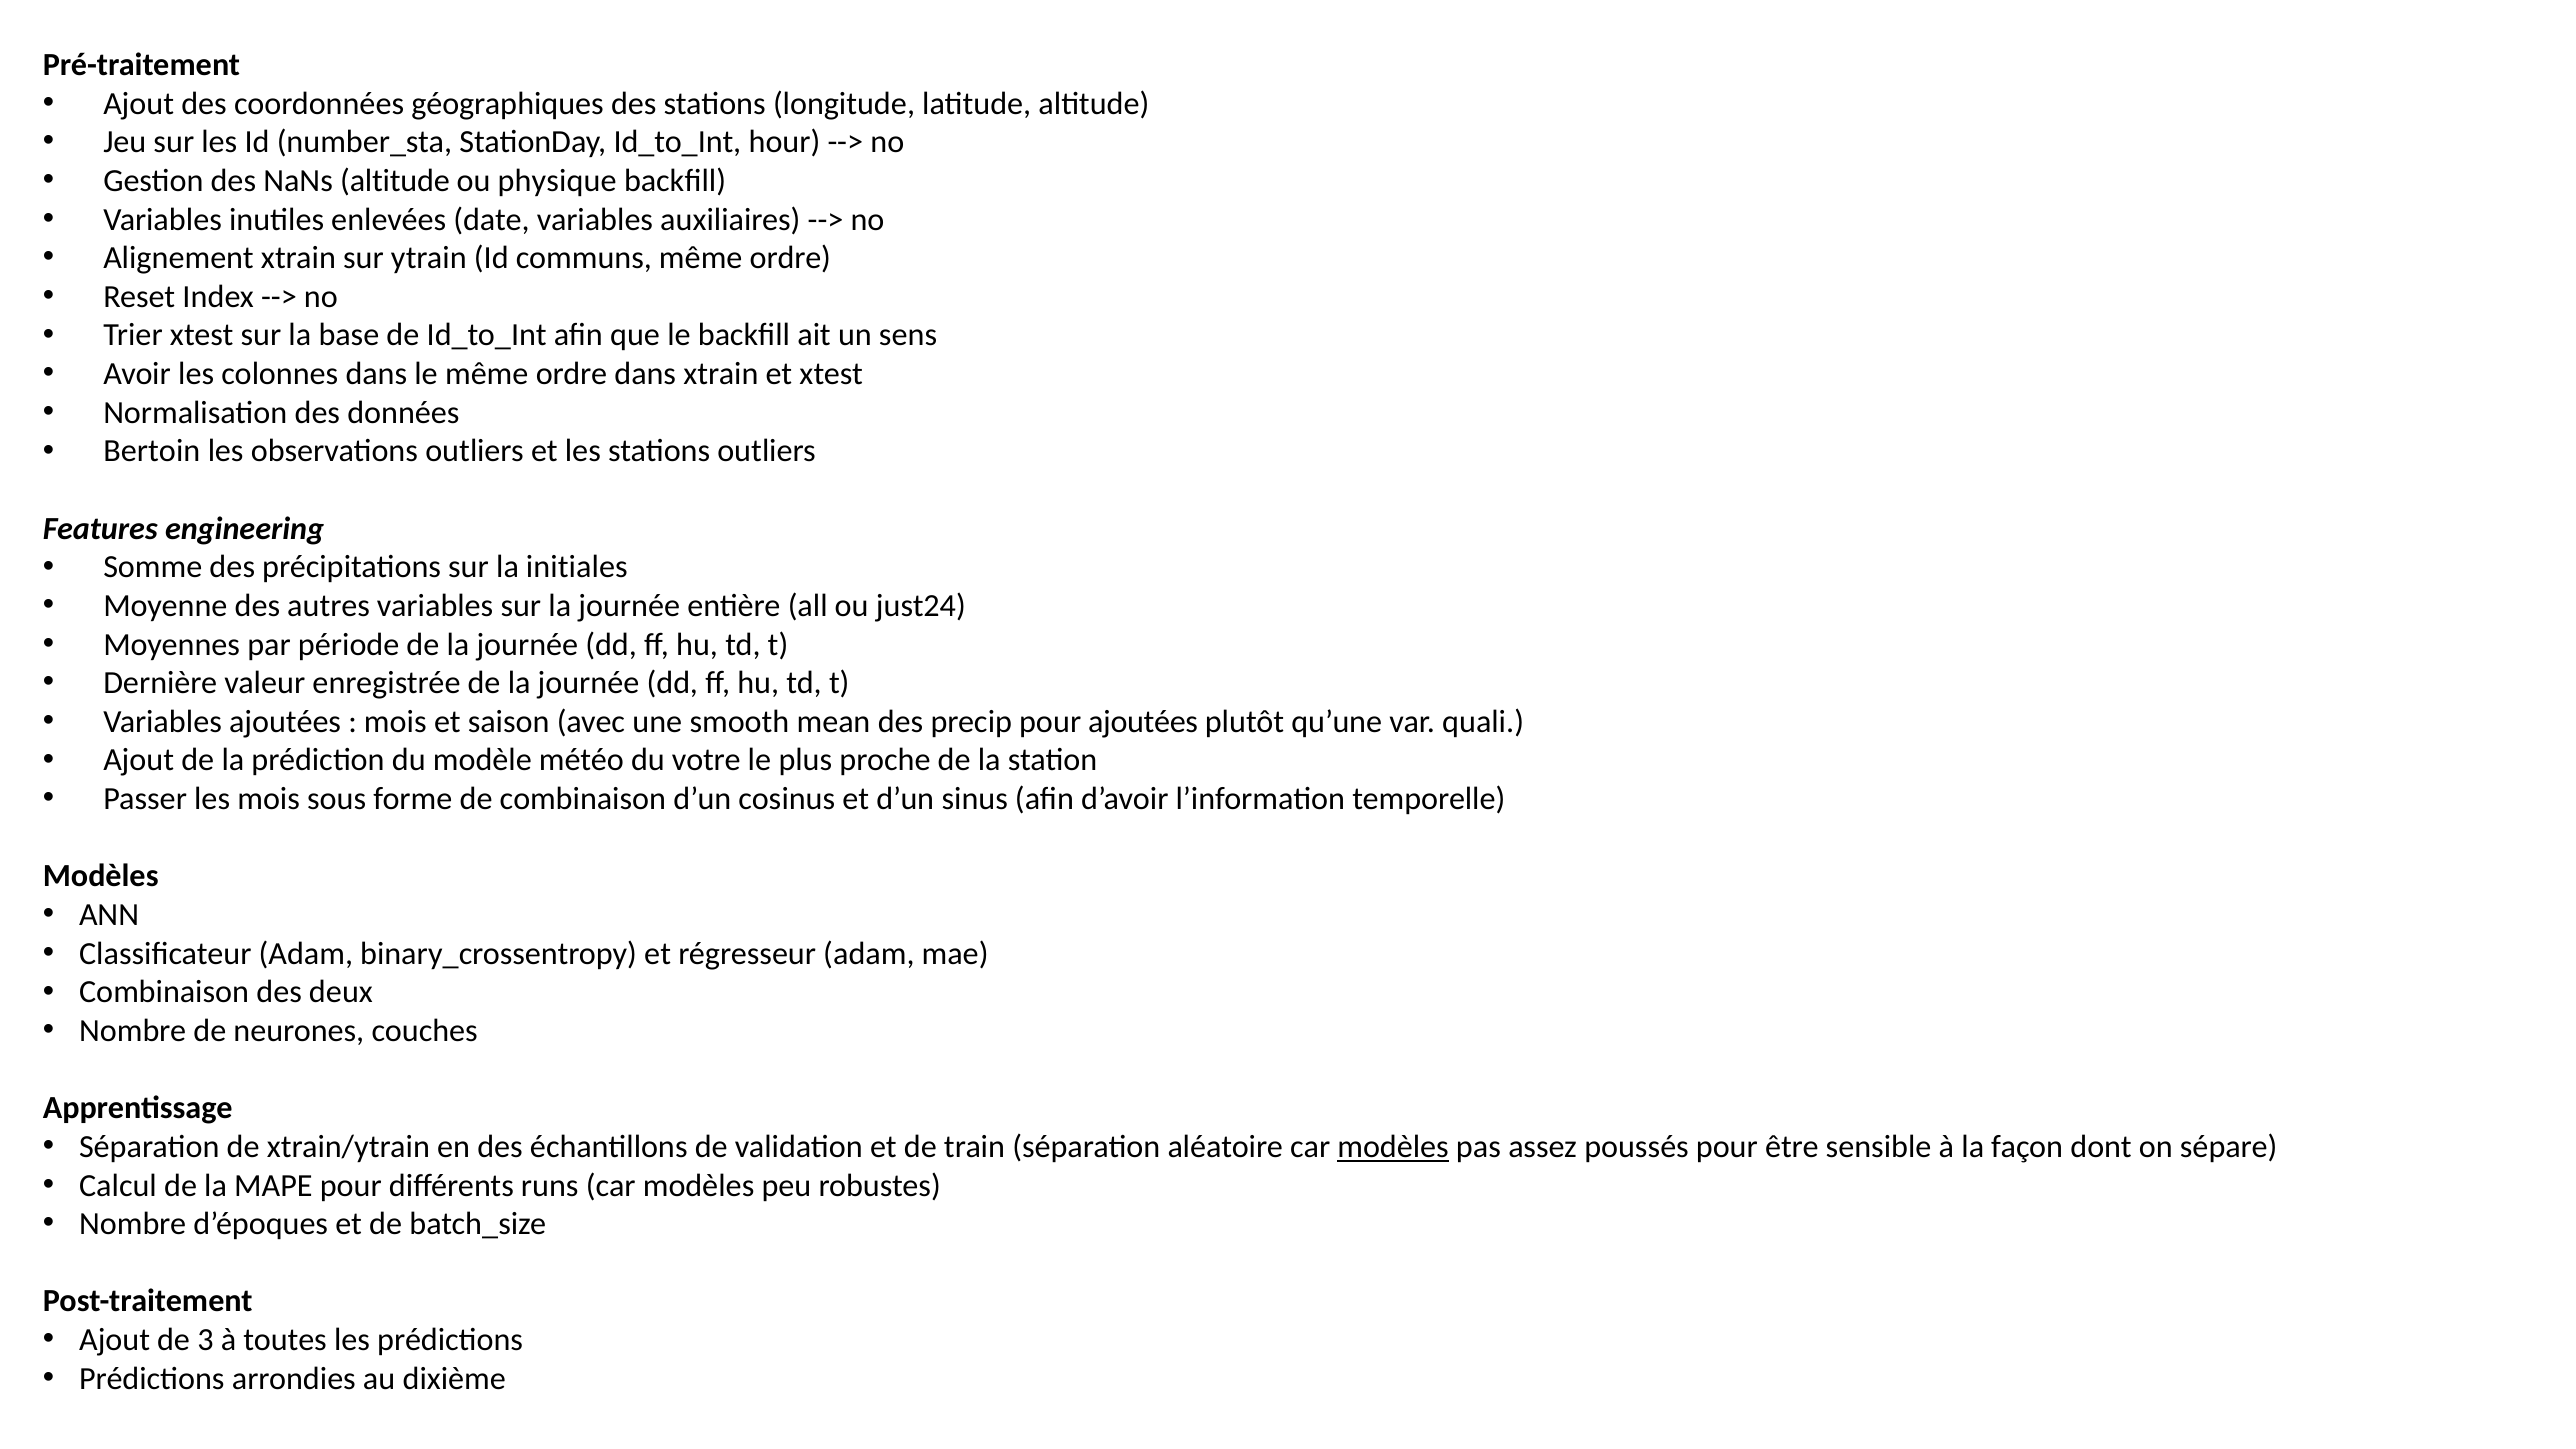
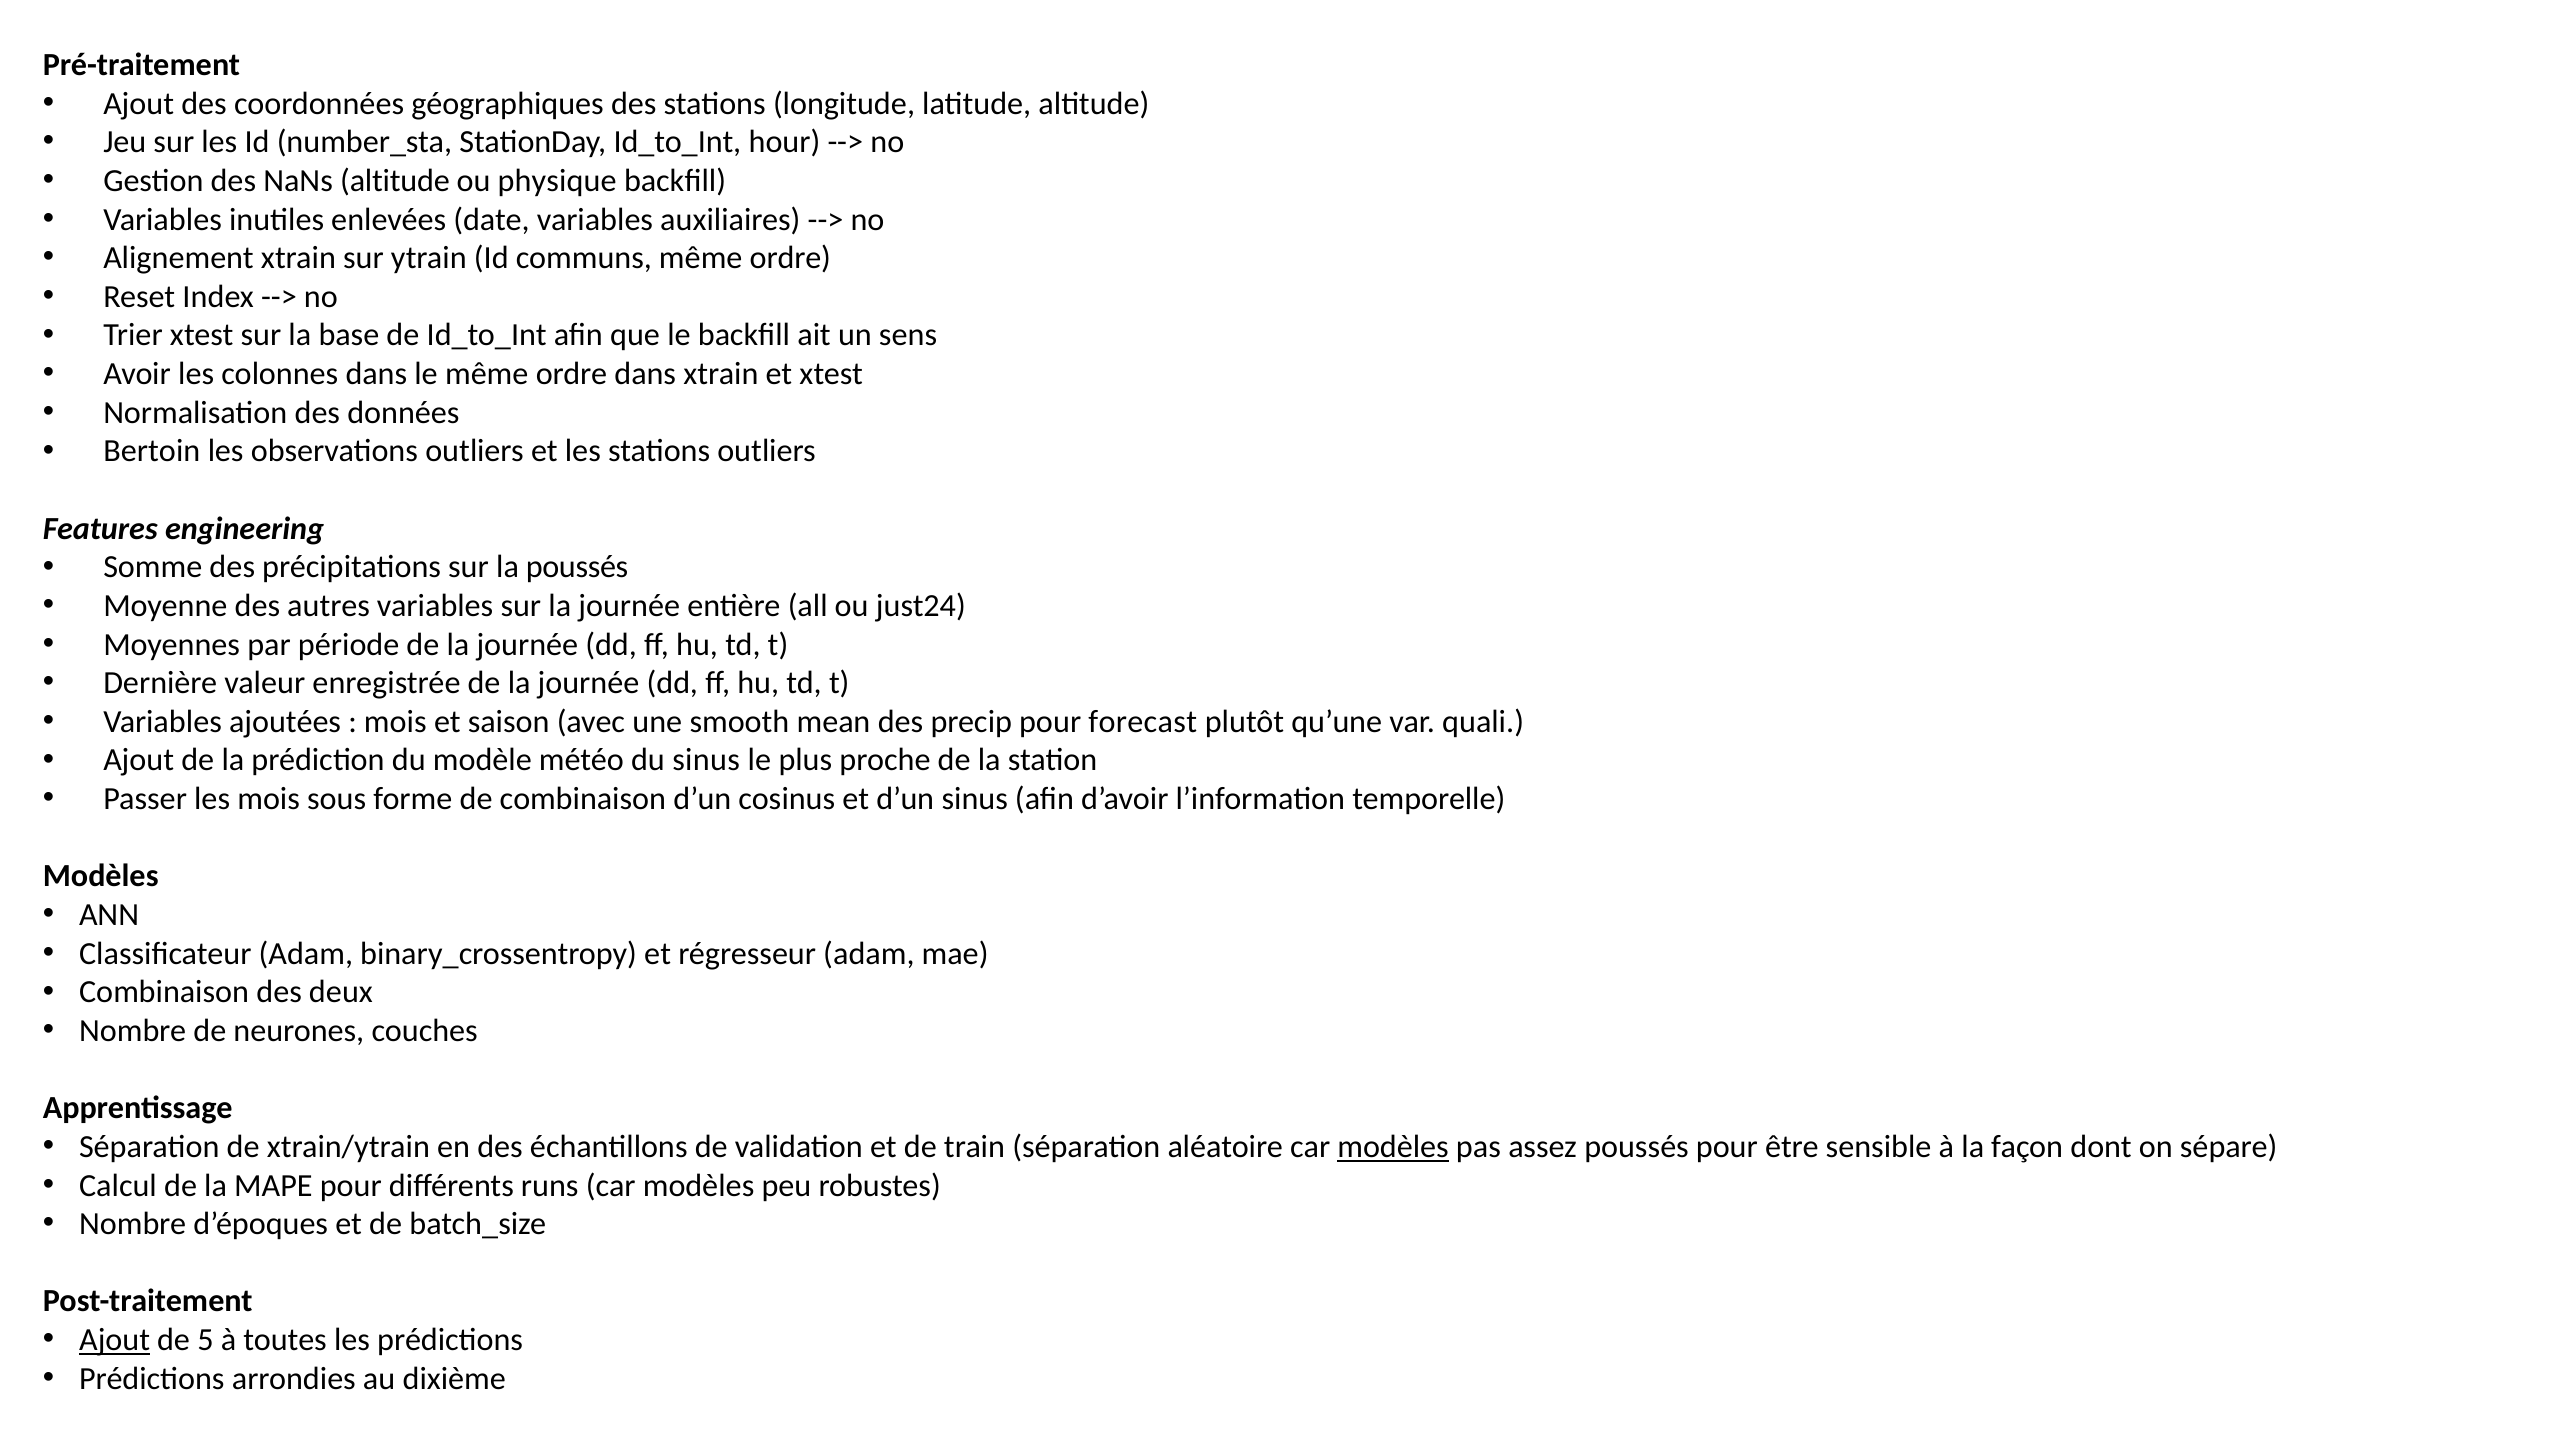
la initiales: initiales -> poussés
pour ajoutées: ajoutées -> forecast
du votre: votre -> sinus
Ajout at (115, 1340) underline: none -> present
3: 3 -> 5
